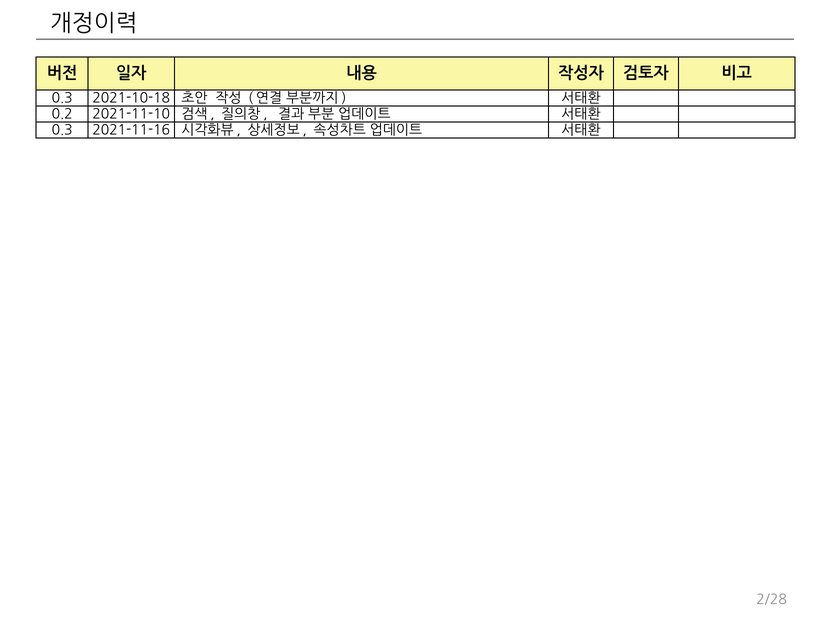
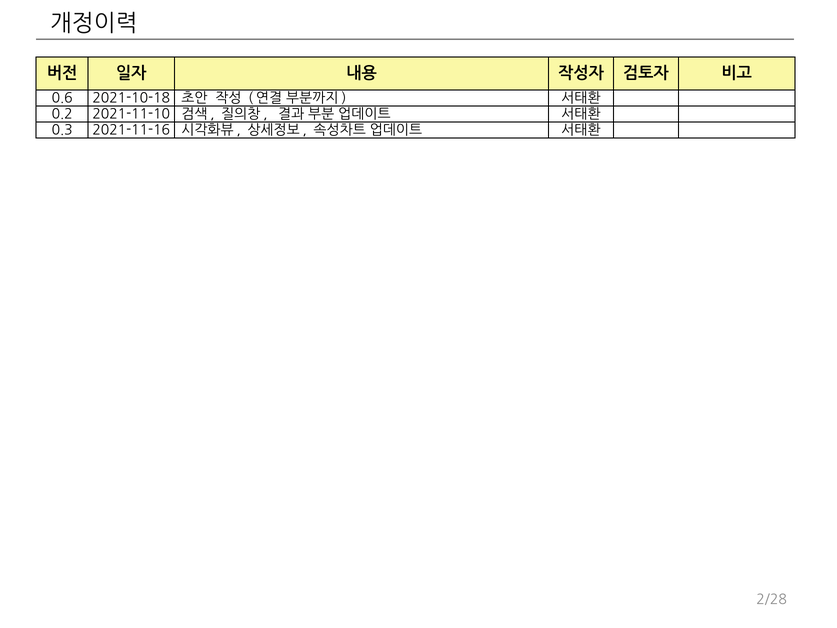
0.3 at (62, 98): 0.3 -> 0.6
